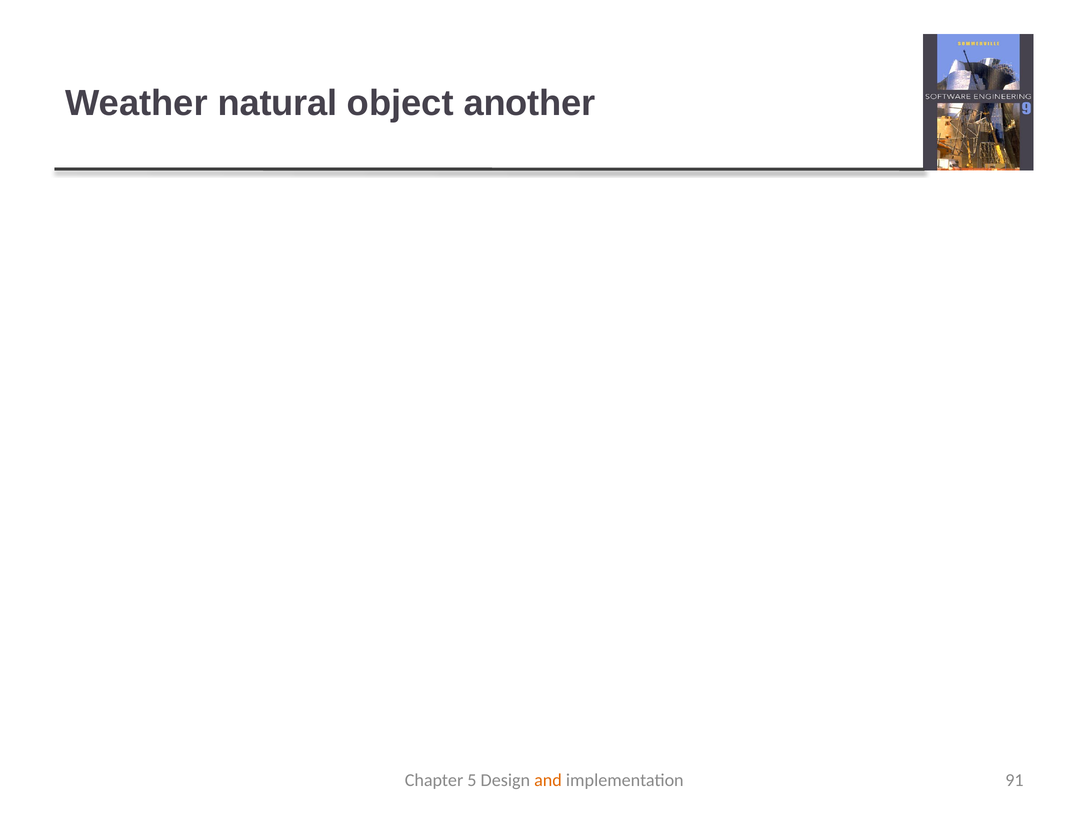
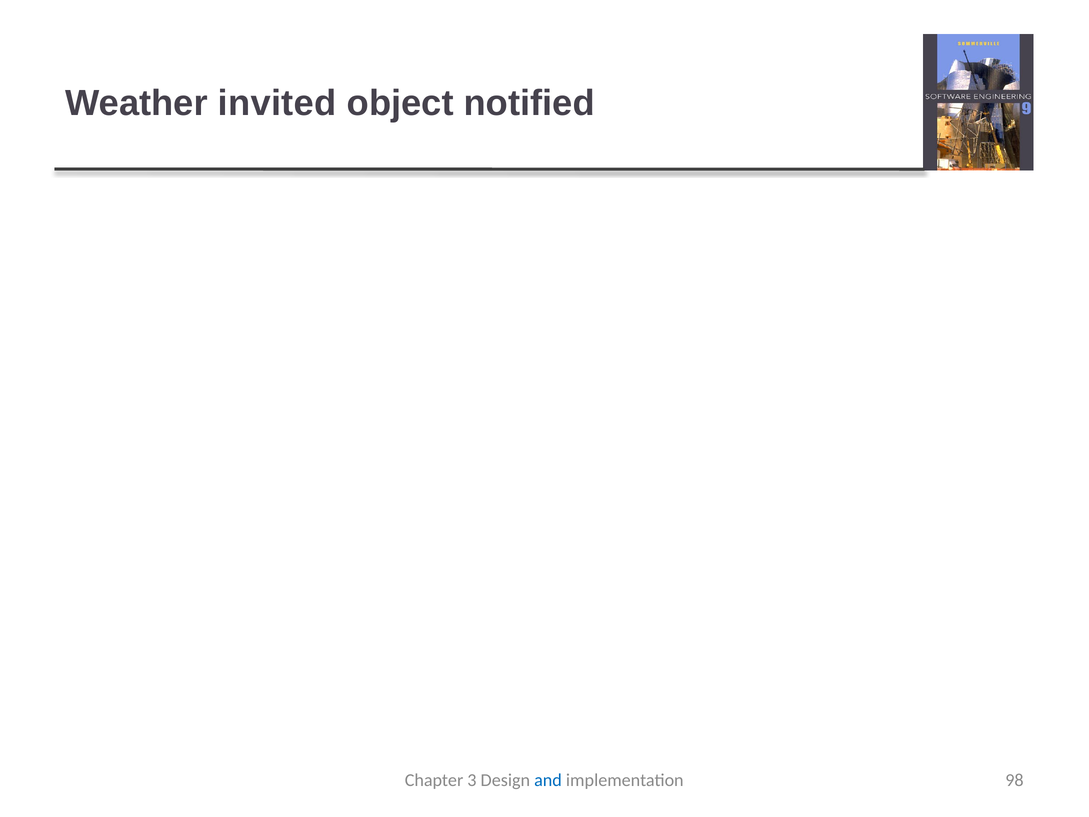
natural: natural -> invited
another: another -> notified
5: 5 -> 3
and at (548, 780) colour: orange -> blue
91: 91 -> 98
